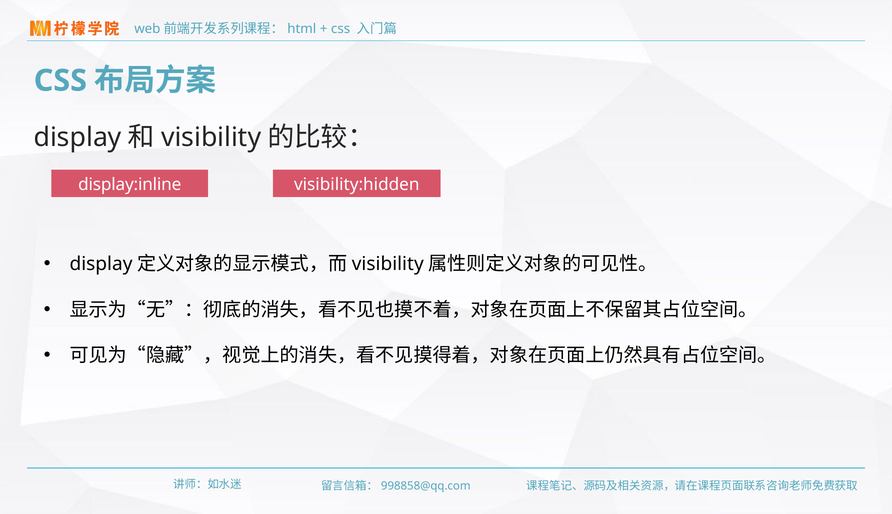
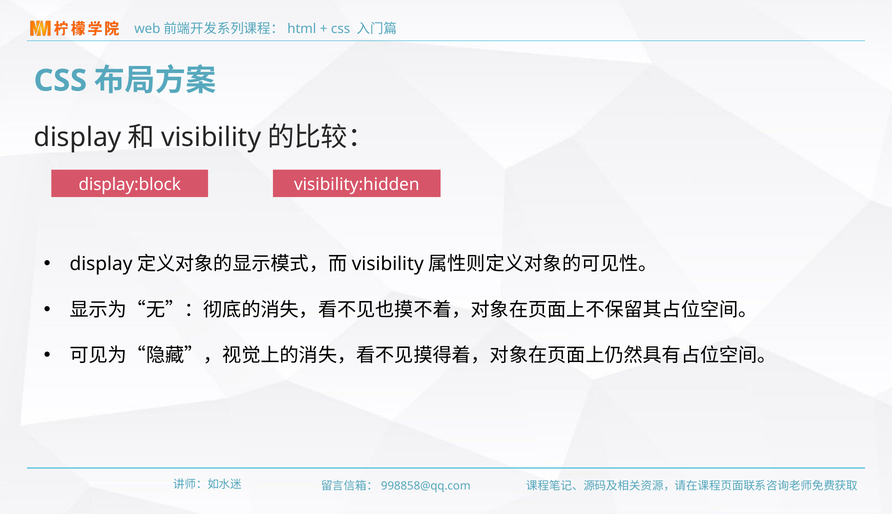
display:inline: display:inline -> display:block
